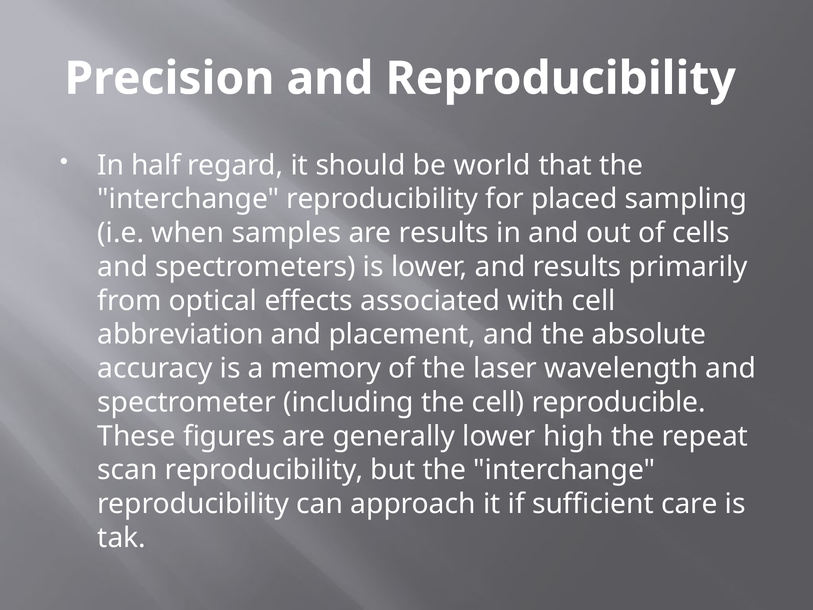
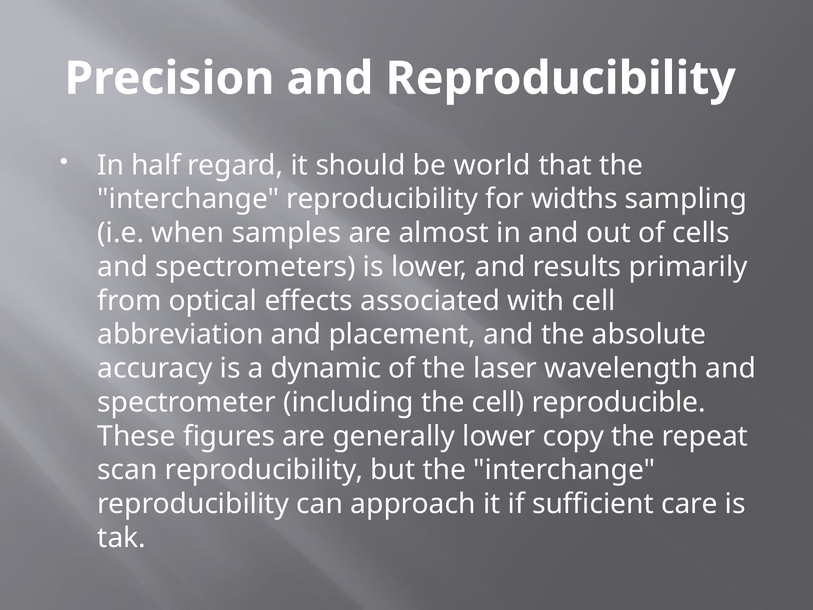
placed: placed -> widths
are results: results -> almost
memory: memory -> dynamic
high: high -> copy
